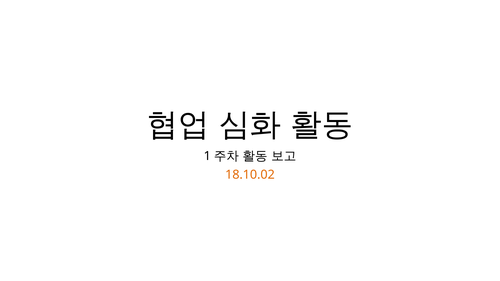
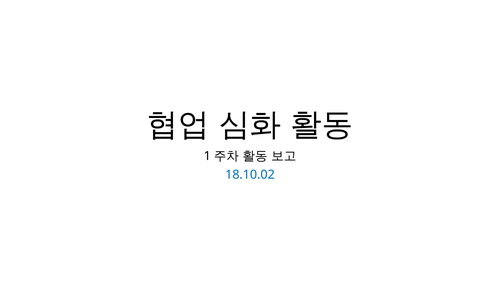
18.10.02 colour: orange -> blue
